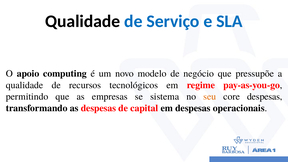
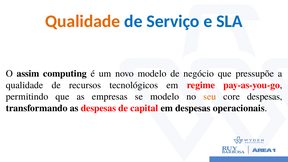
Qualidade at (83, 21) colour: black -> orange
apoio: apoio -> assim
se sistema: sistema -> modelo
